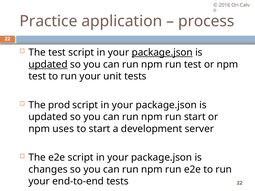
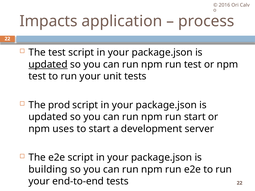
Practice: Practice -> Impacts
package.json at (162, 53) underline: present -> none
changes: changes -> building
